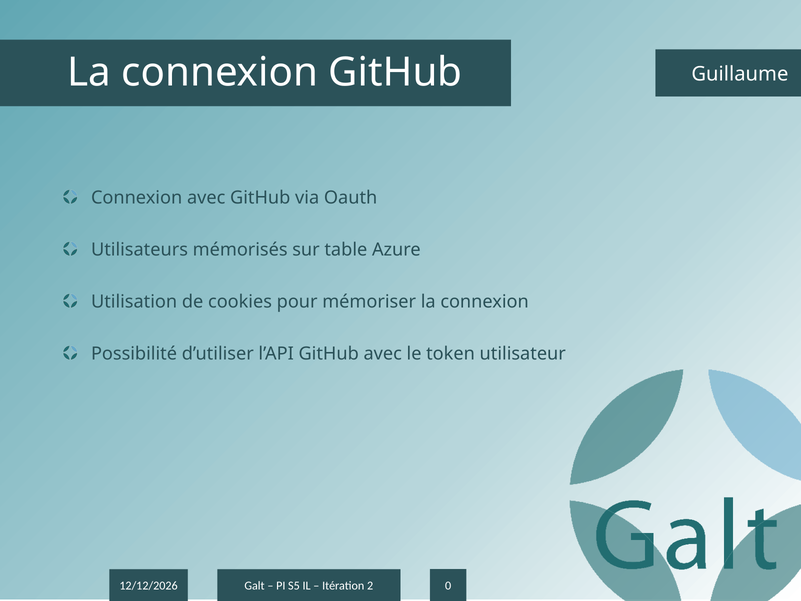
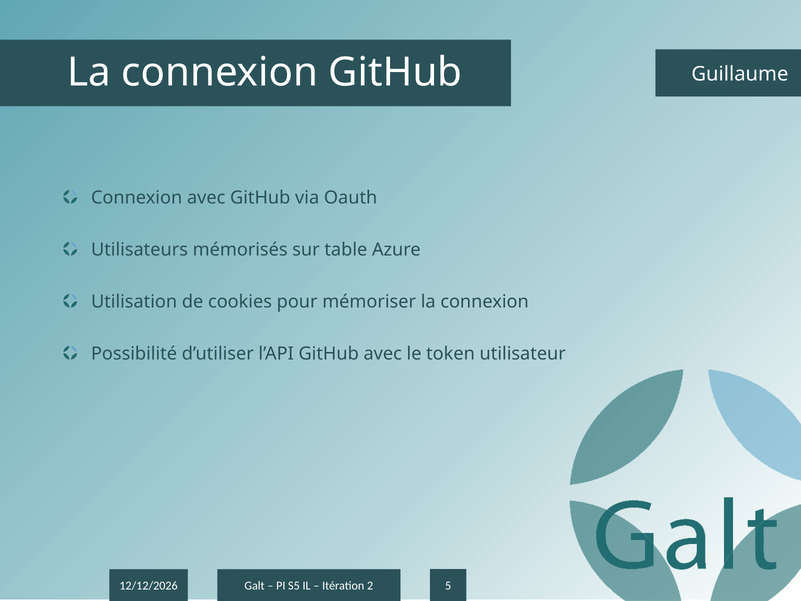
0: 0 -> 5
